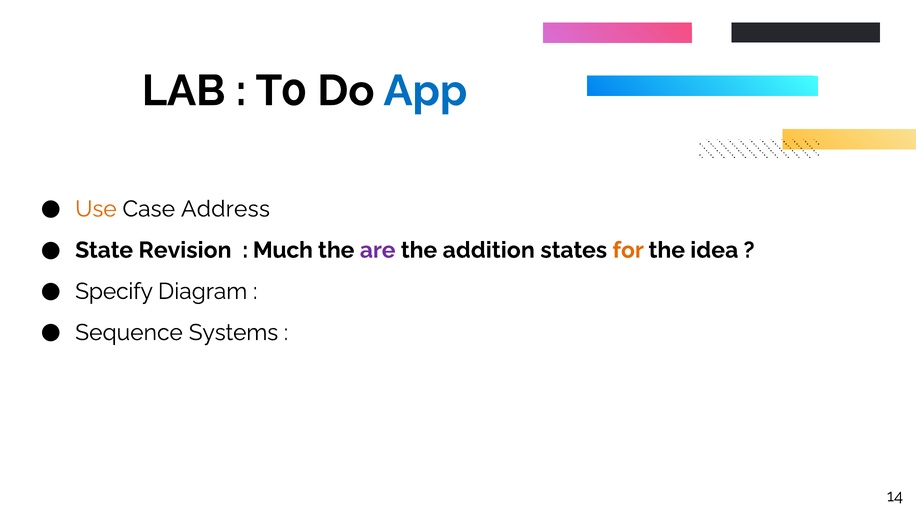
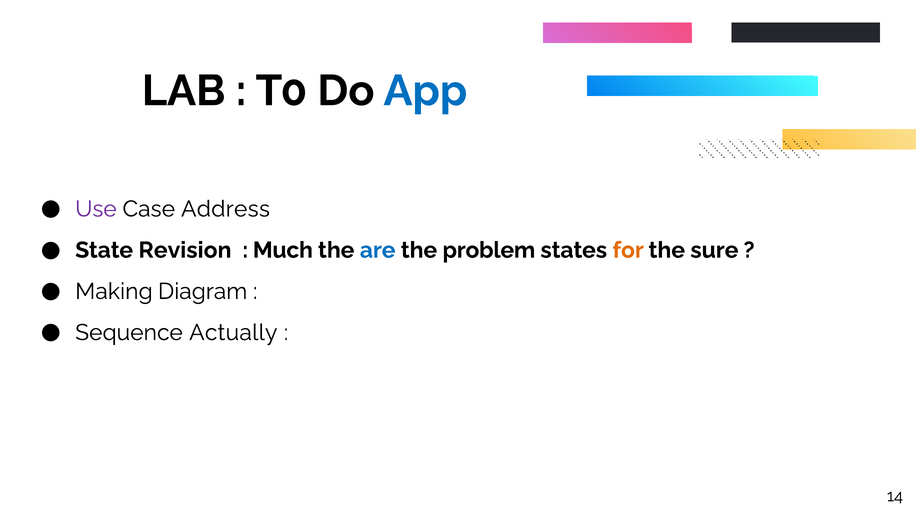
Use colour: orange -> purple
are colour: purple -> blue
addition: addition -> problem
idea: idea -> sure
Specify: Specify -> Making
Systems: Systems -> Actually
